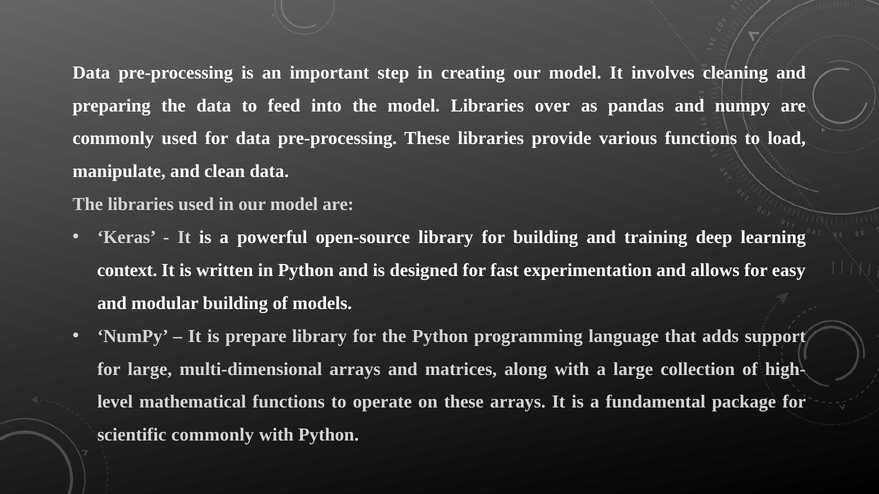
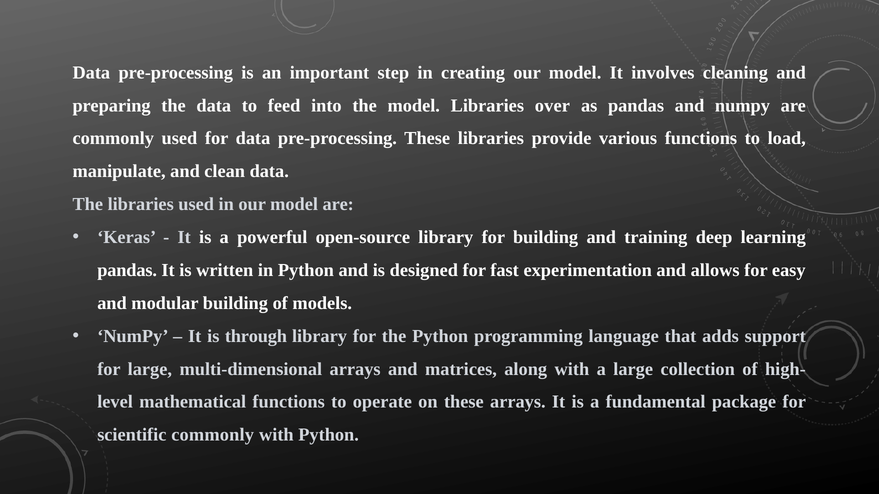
context at (127, 270): context -> pandas
prepare: prepare -> through
